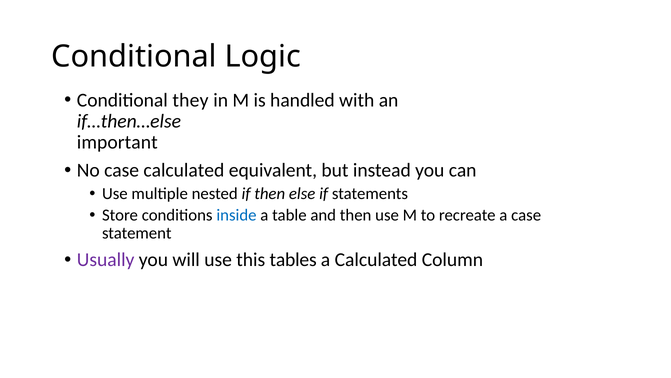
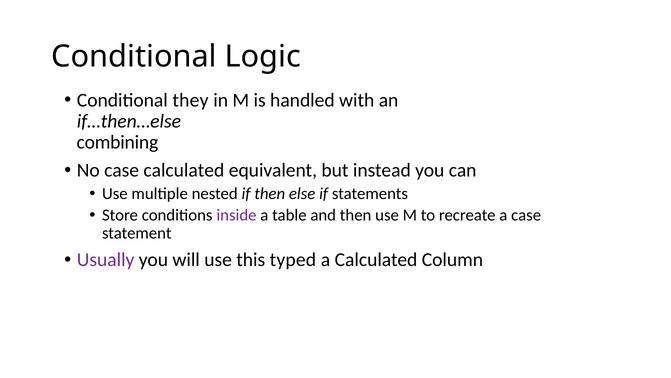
important: important -> combining
inside colour: blue -> purple
tables: tables -> typed
